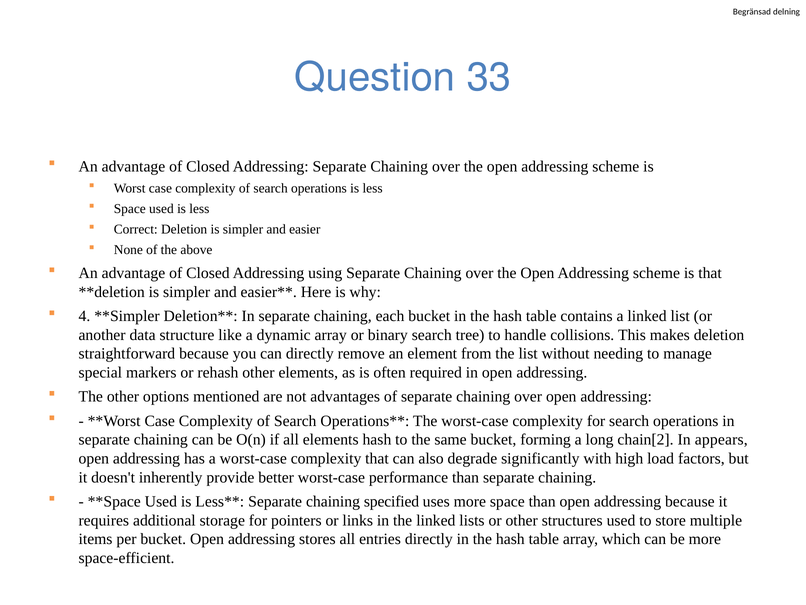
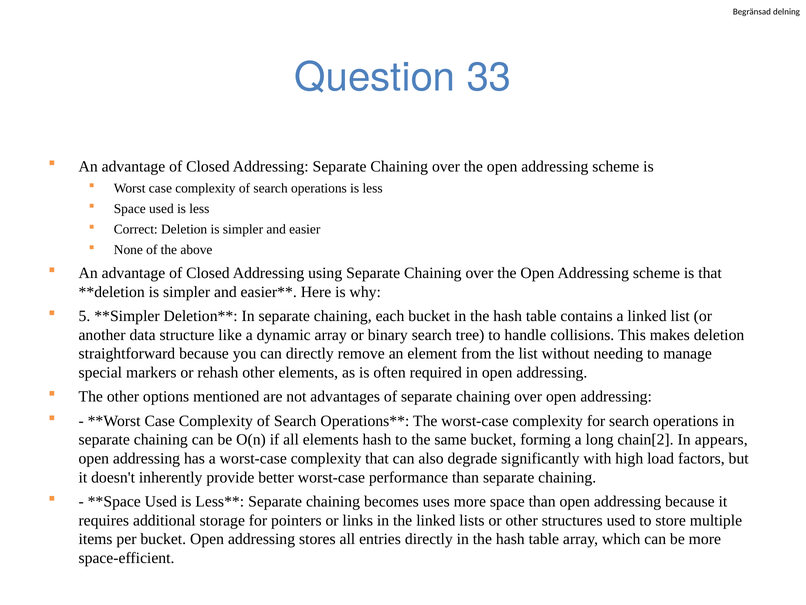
4: 4 -> 5
specified: specified -> becomes
